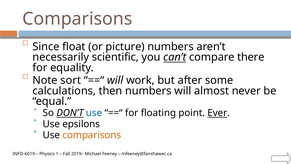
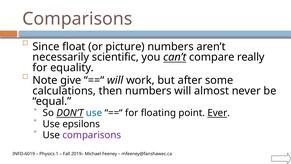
there: there -> really
sort: sort -> give
comparisons at (92, 135) colour: orange -> purple
